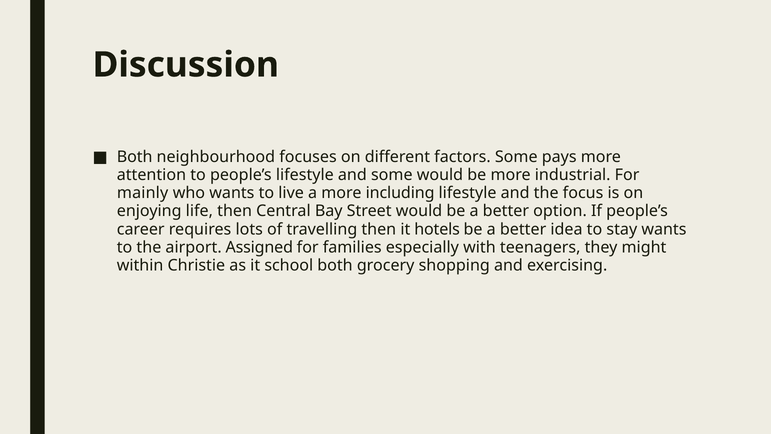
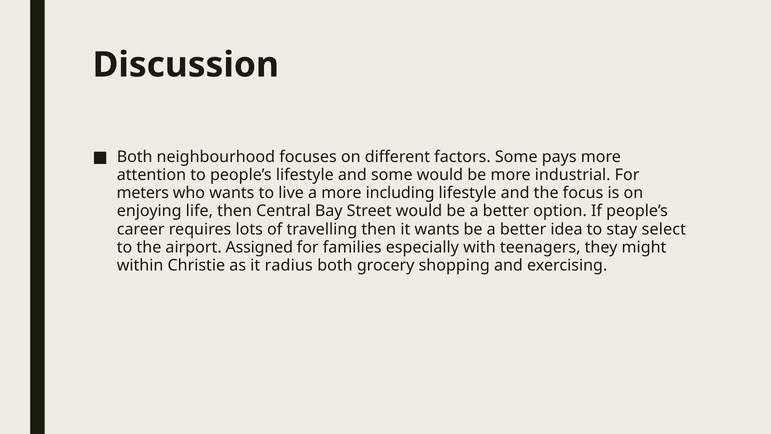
mainly: mainly -> meters
it hotels: hotels -> wants
stay wants: wants -> select
school: school -> radius
